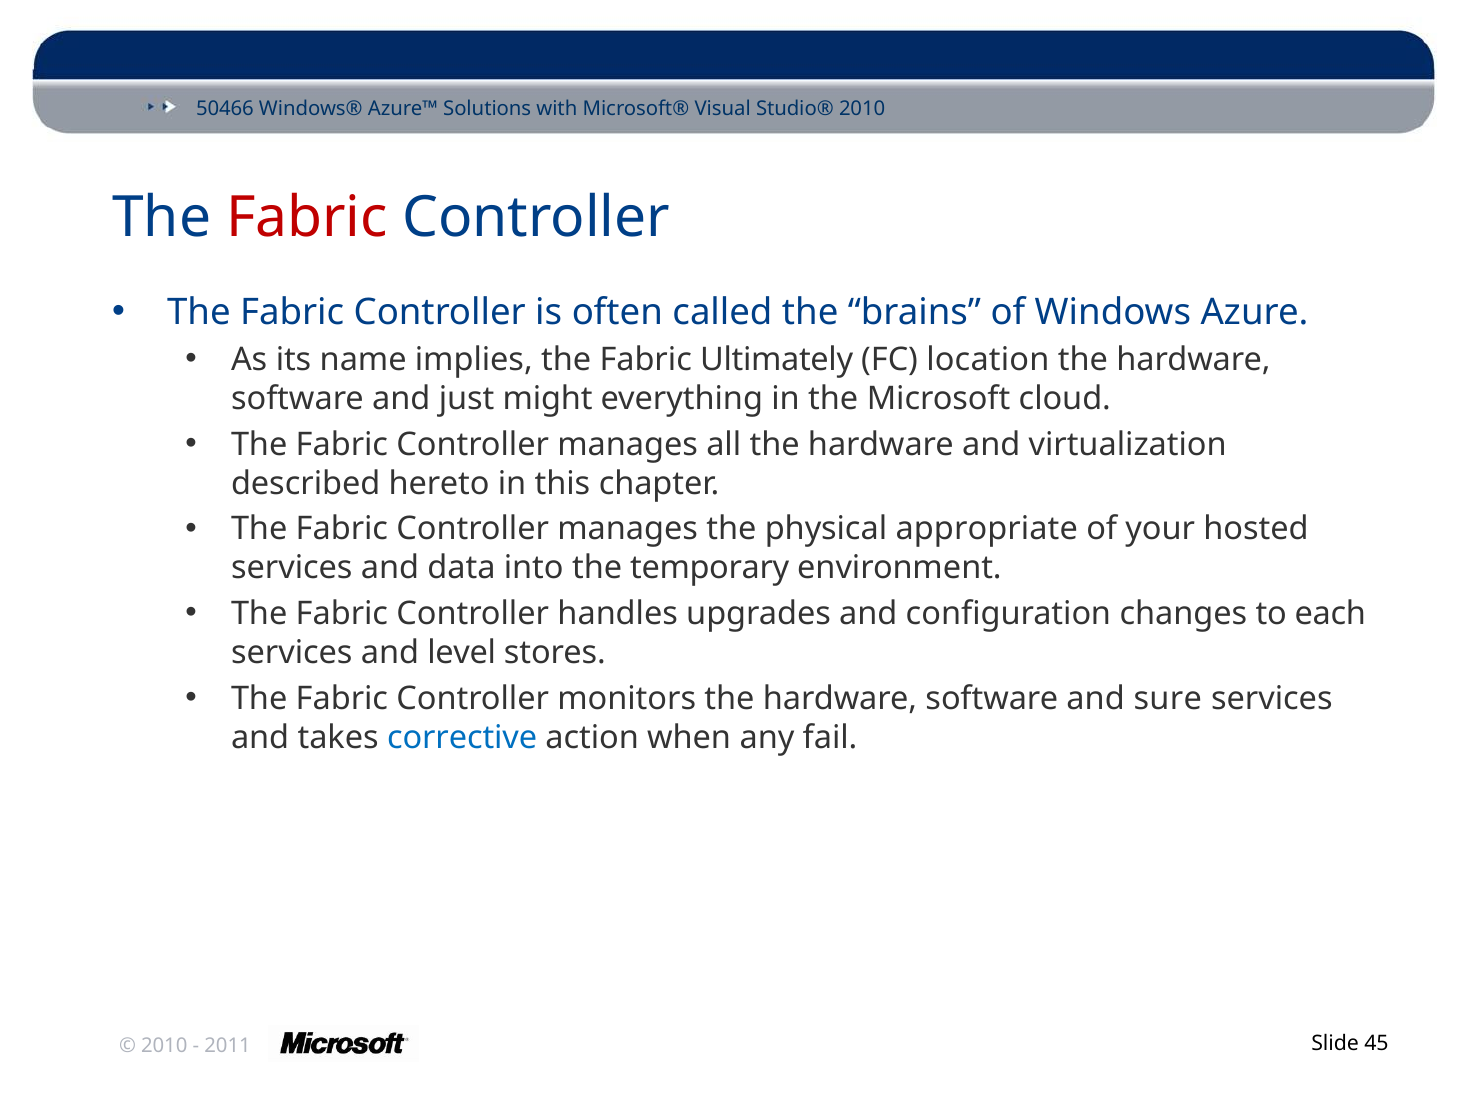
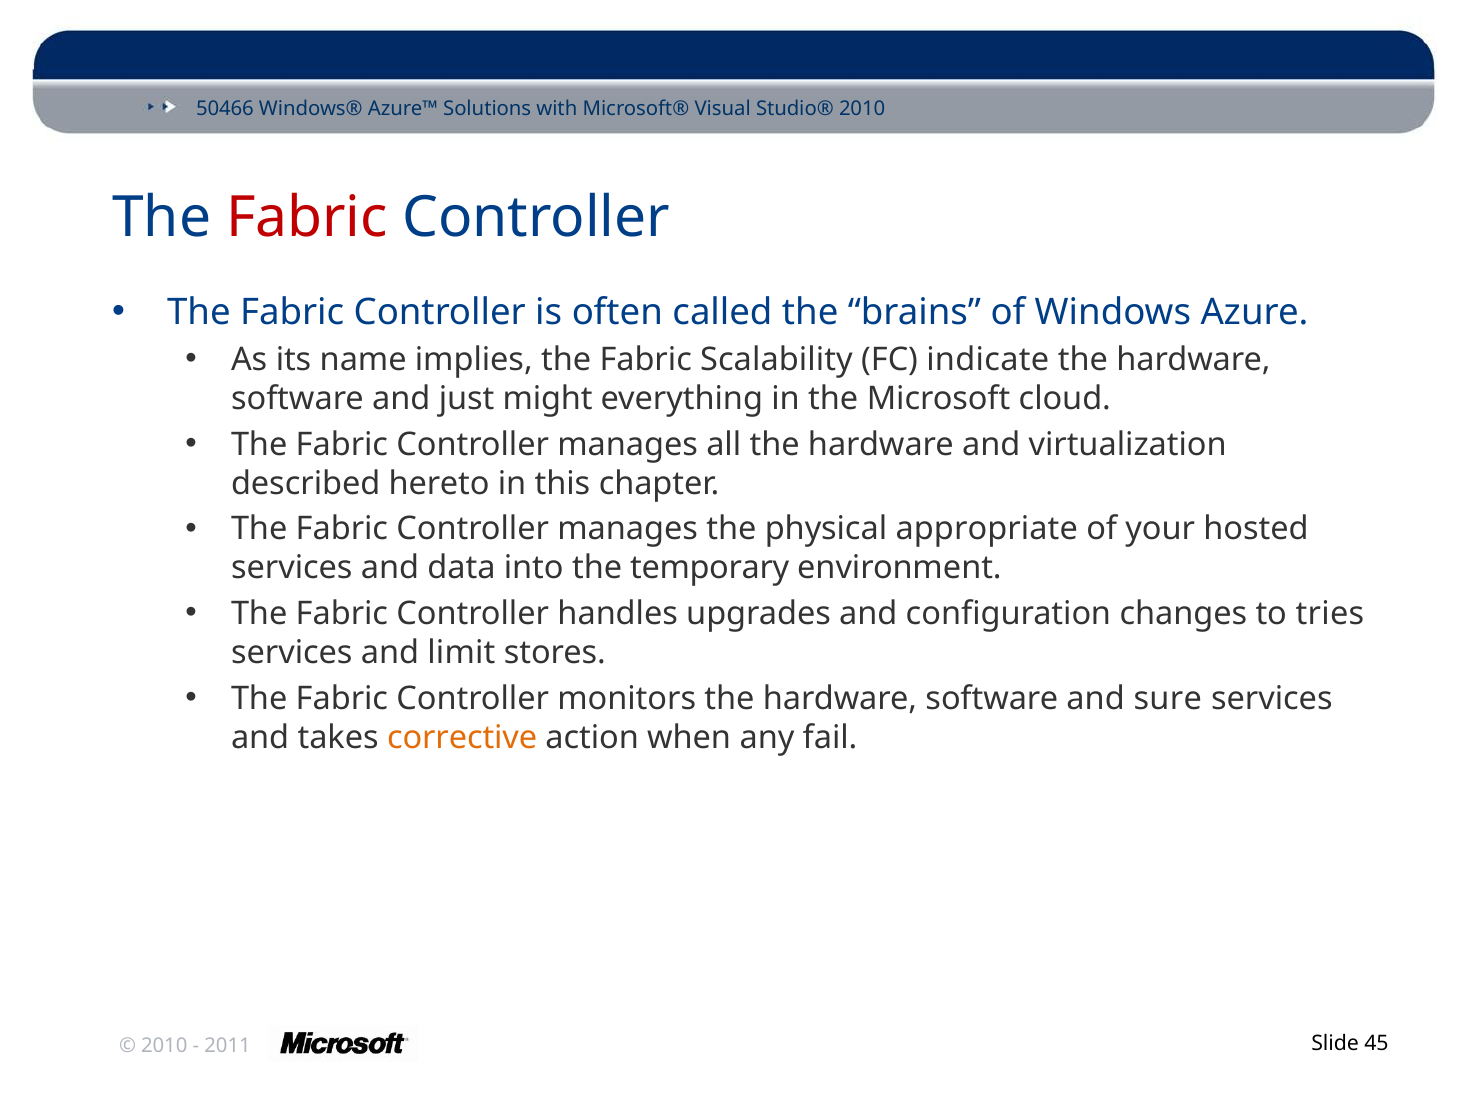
Ultimately: Ultimately -> Scalability
location: location -> indicate
each: each -> tries
level: level -> limit
corrective colour: blue -> orange
